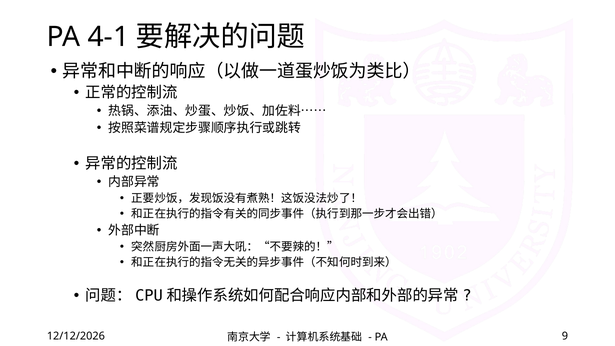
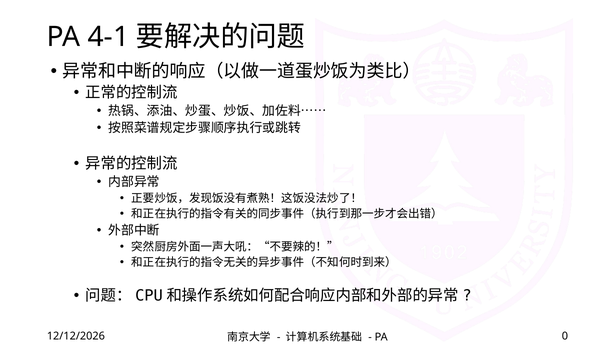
9: 9 -> 0
